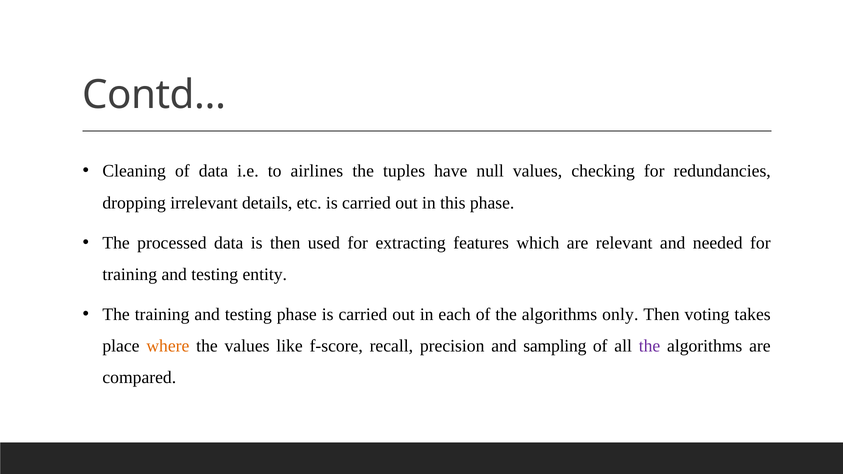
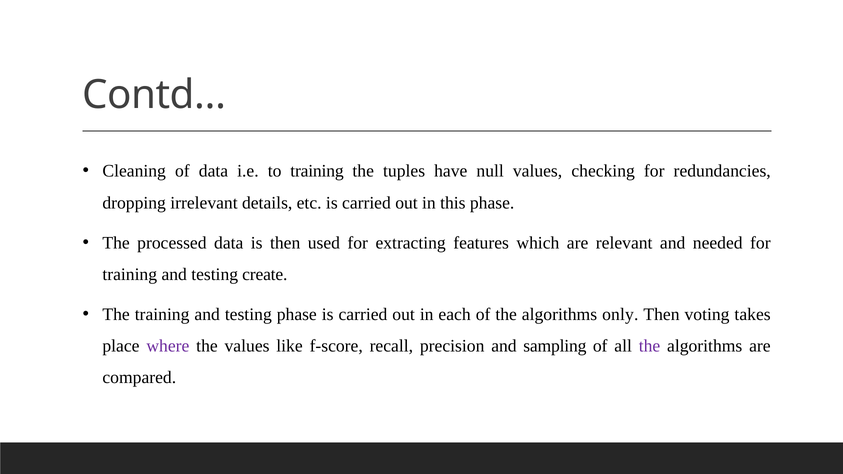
to airlines: airlines -> training
entity: entity -> create
where colour: orange -> purple
